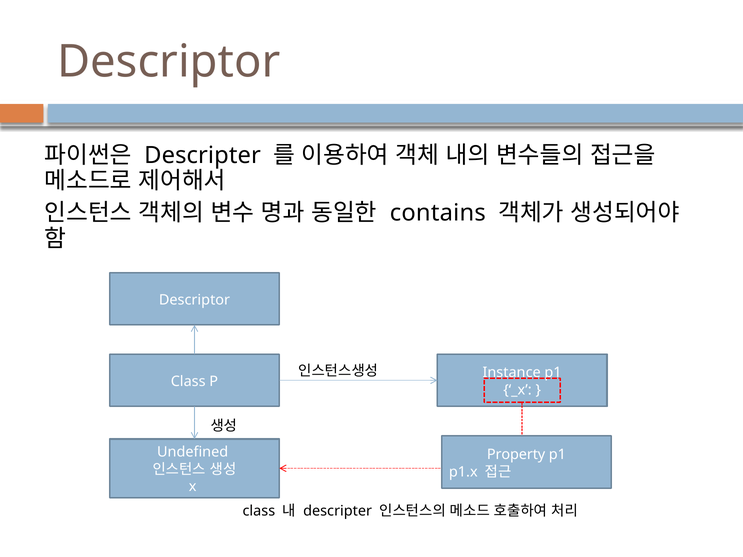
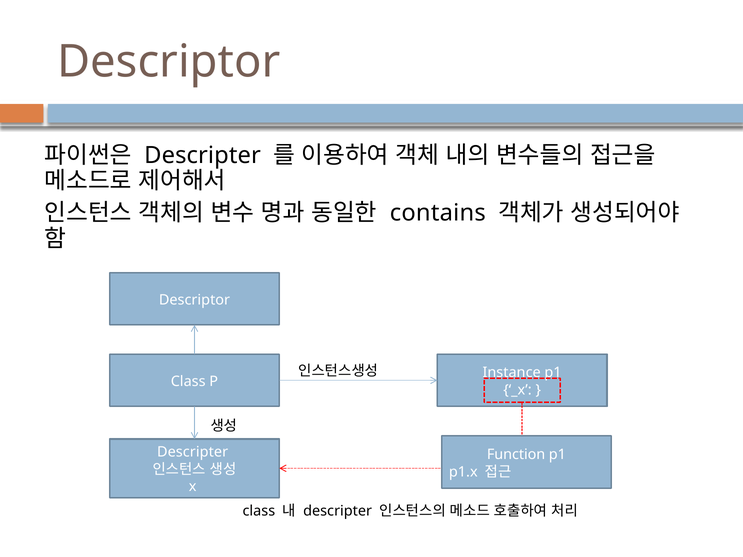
Undefined at (193, 452): Undefined -> Descripter
Property: Property -> Function
